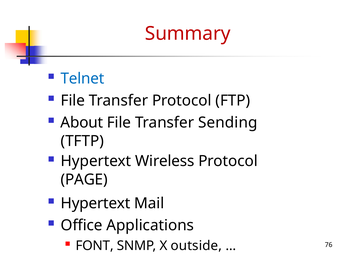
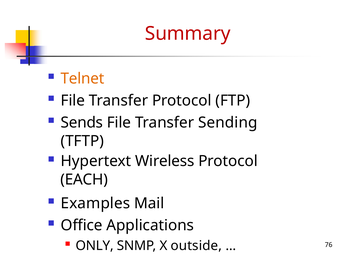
Telnet colour: blue -> orange
About: About -> Sends
PAGE: PAGE -> EACH
Hypertext at (96, 203): Hypertext -> Examples
FONT: FONT -> ONLY
